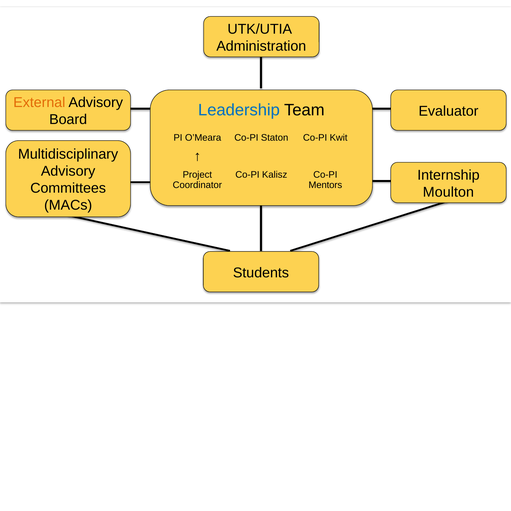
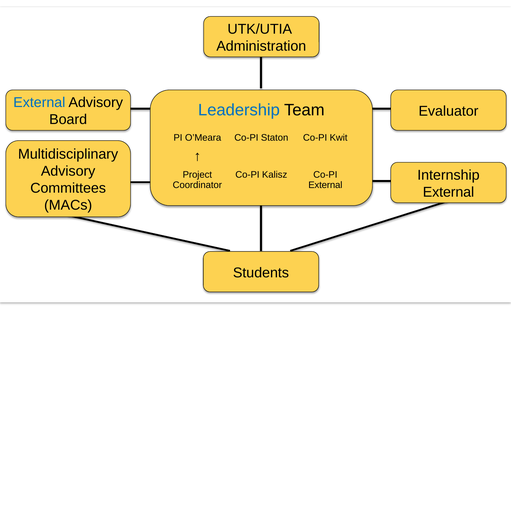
External at (39, 103) colour: orange -> blue
Mentors at (325, 185): Mentors -> External
Moulton at (448, 192): Moulton -> External
